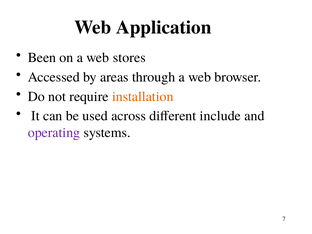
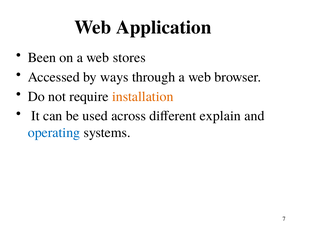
areas: areas -> ways
include: include -> explain
operating colour: purple -> blue
